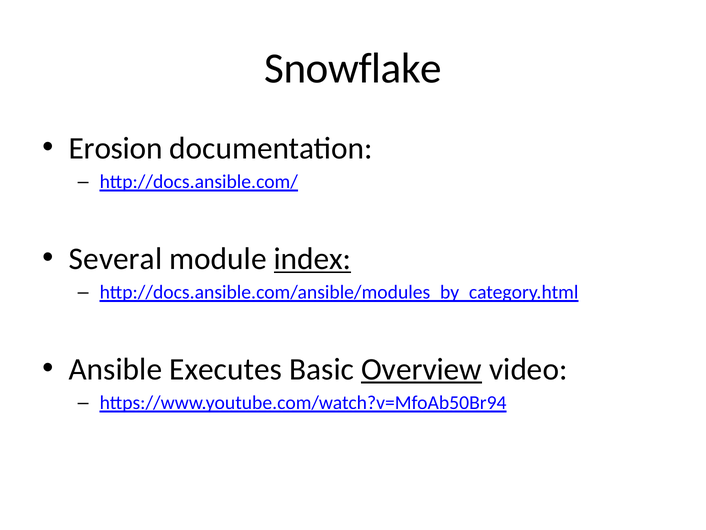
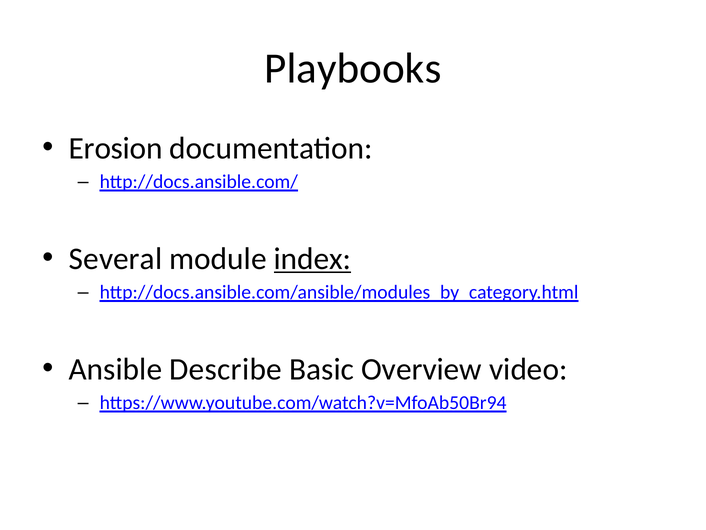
Snowflake: Snowflake -> Playbooks
Executes: Executes -> Describe
Overview underline: present -> none
